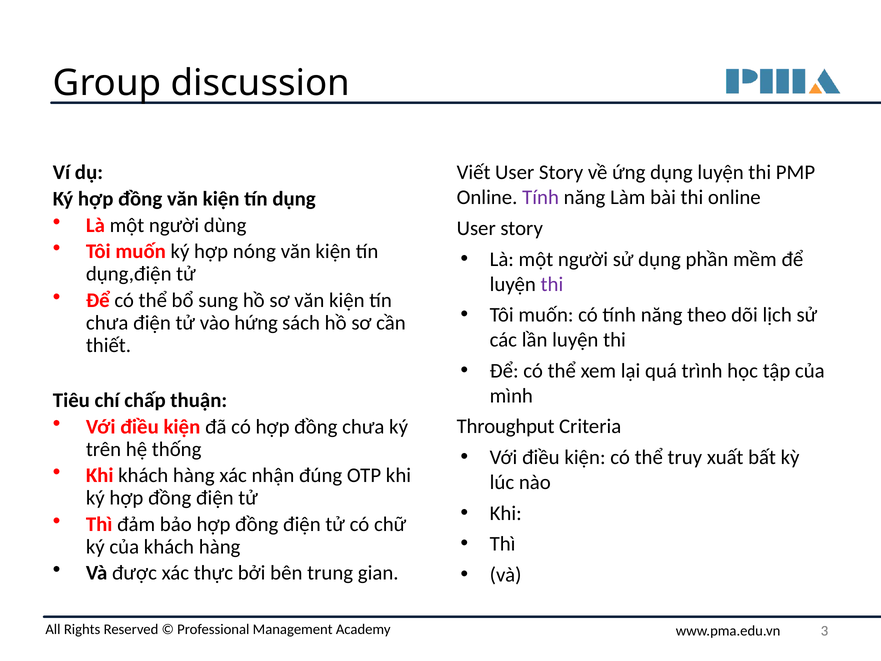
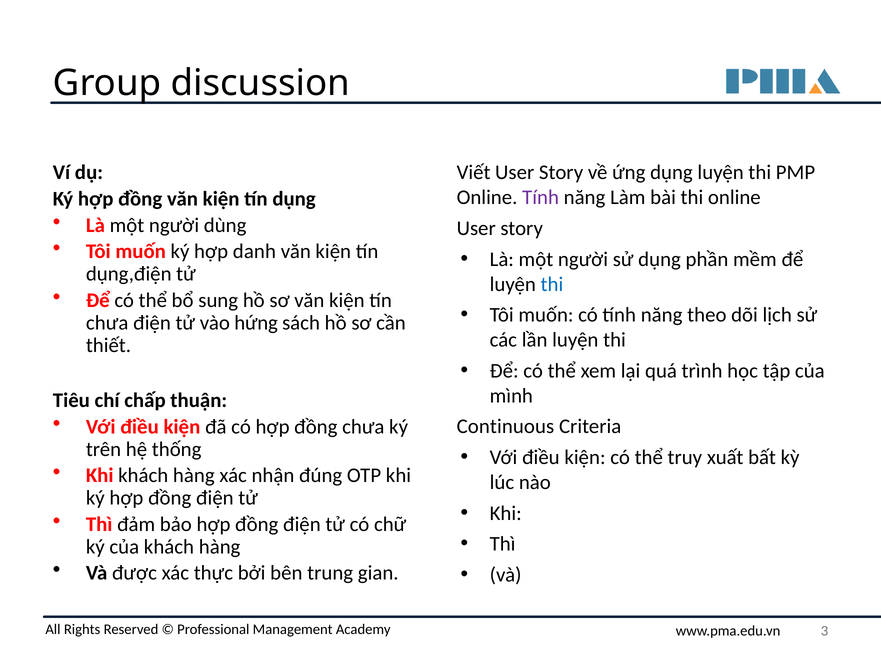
nóng: nóng -> danh
thi at (552, 284) colour: purple -> blue
Throughput: Throughput -> Continuous
